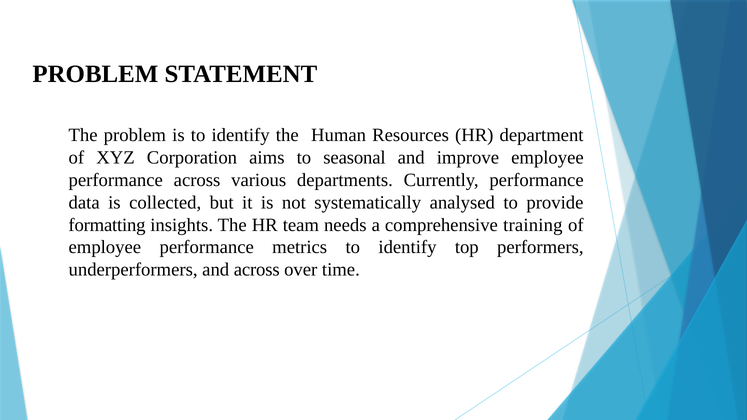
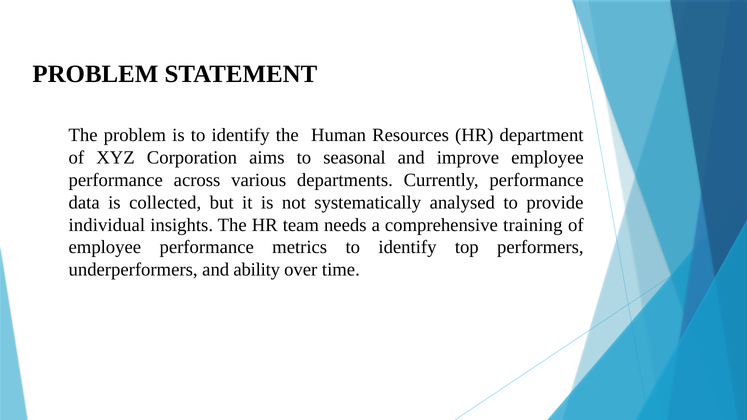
formatting: formatting -> individual
and across: across -> ability
